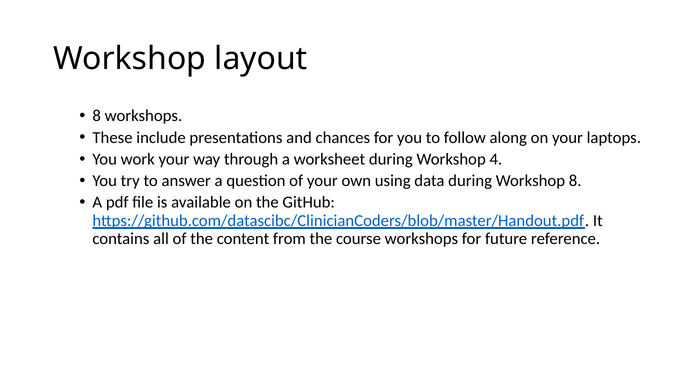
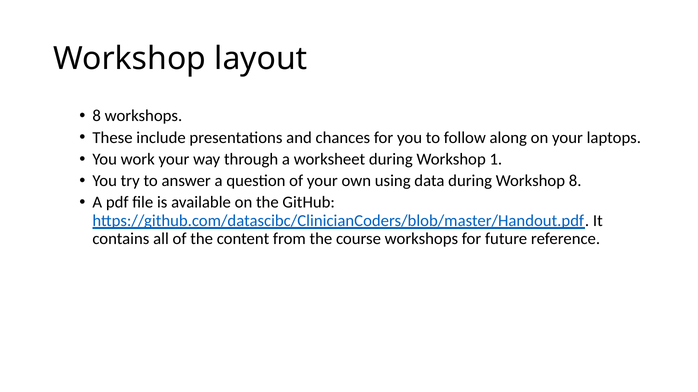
4: 4 -> 1
